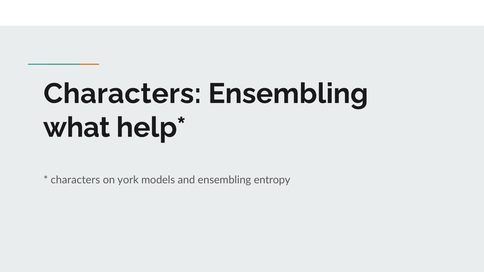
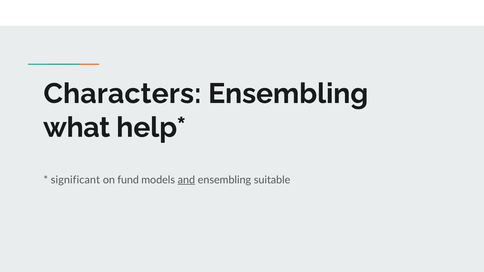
characters at (75, 180): characters -> significant
york: york -> fund
and underline: none -> present
entropy: entropy -> suitable
